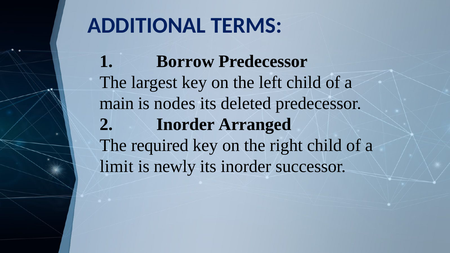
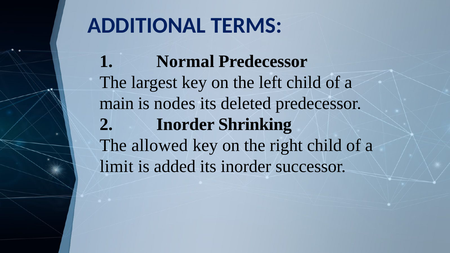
Borrow: Borrow -> Normal
Arranged: Arranged -> Shrinking
required: required -> allowed
newly: newly -> added
